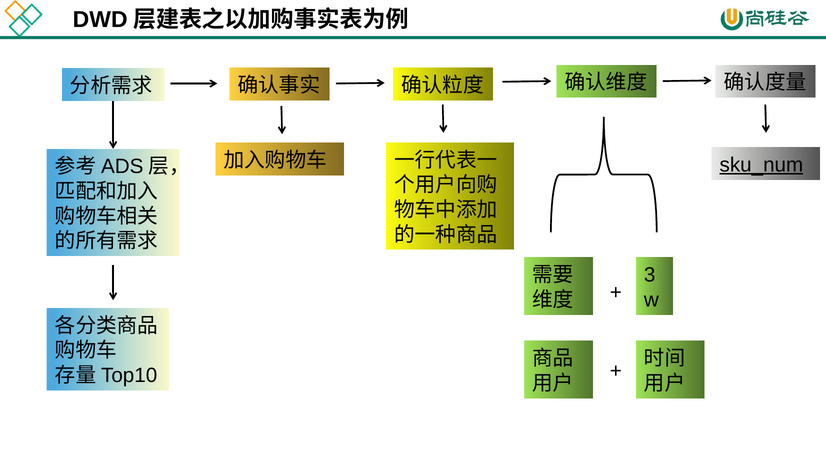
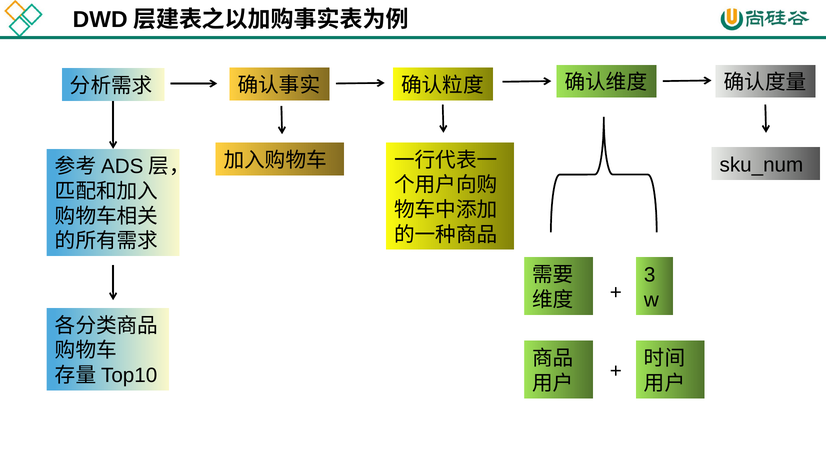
sku_num underline: present -> none
